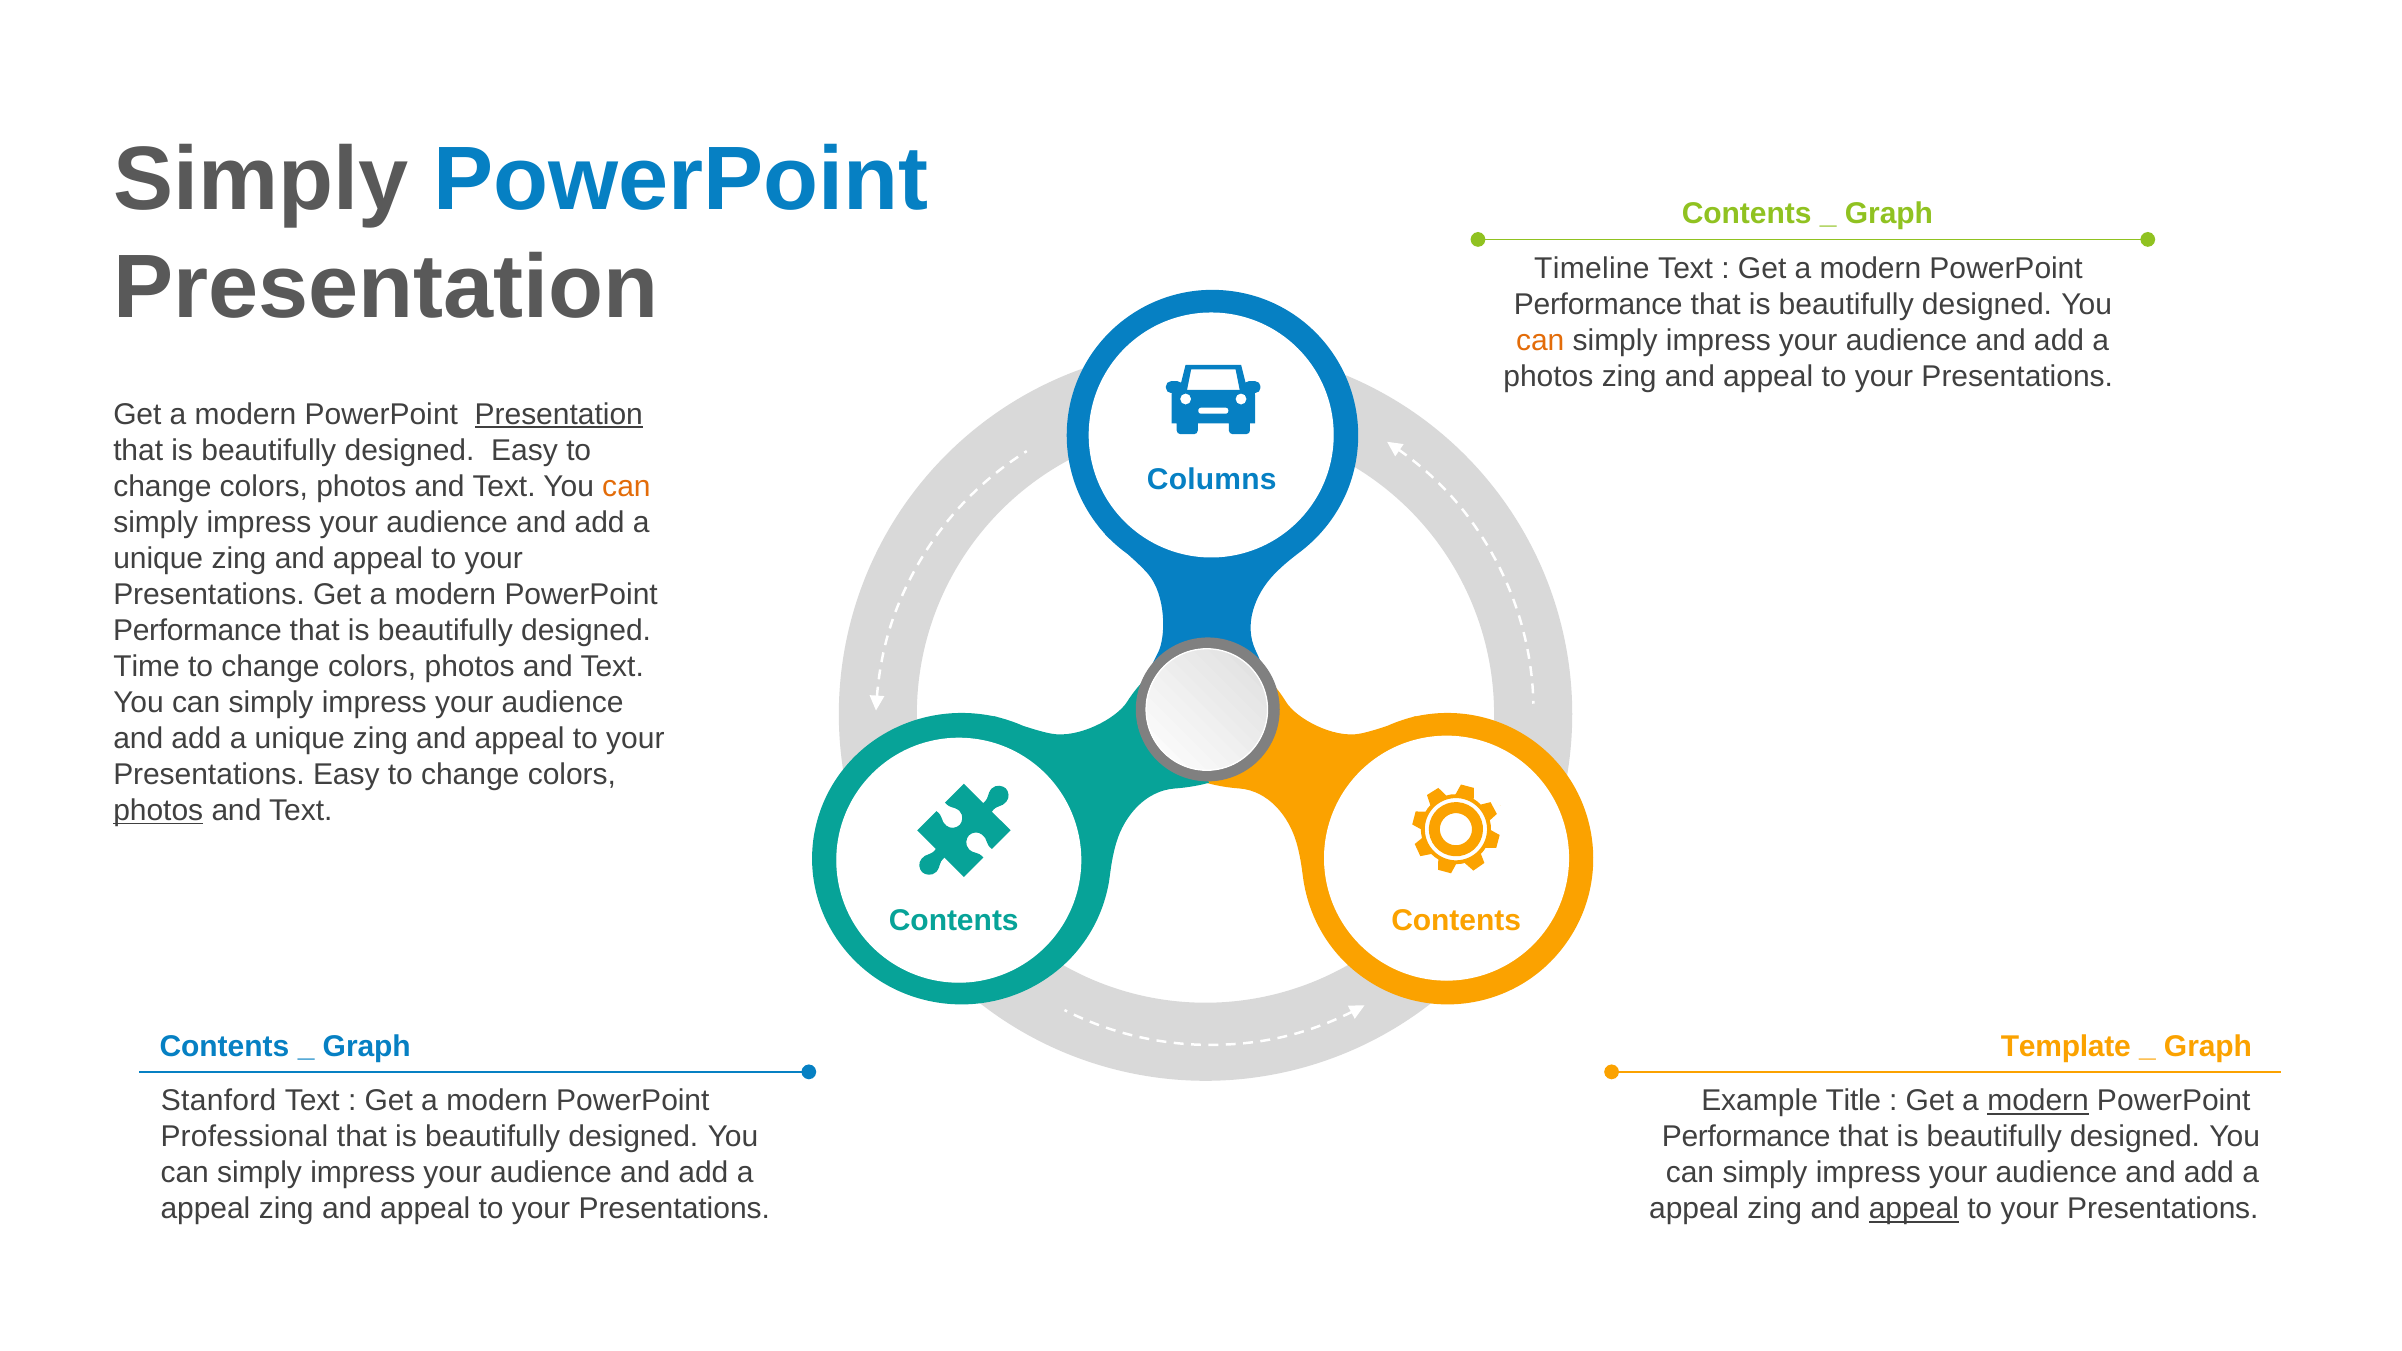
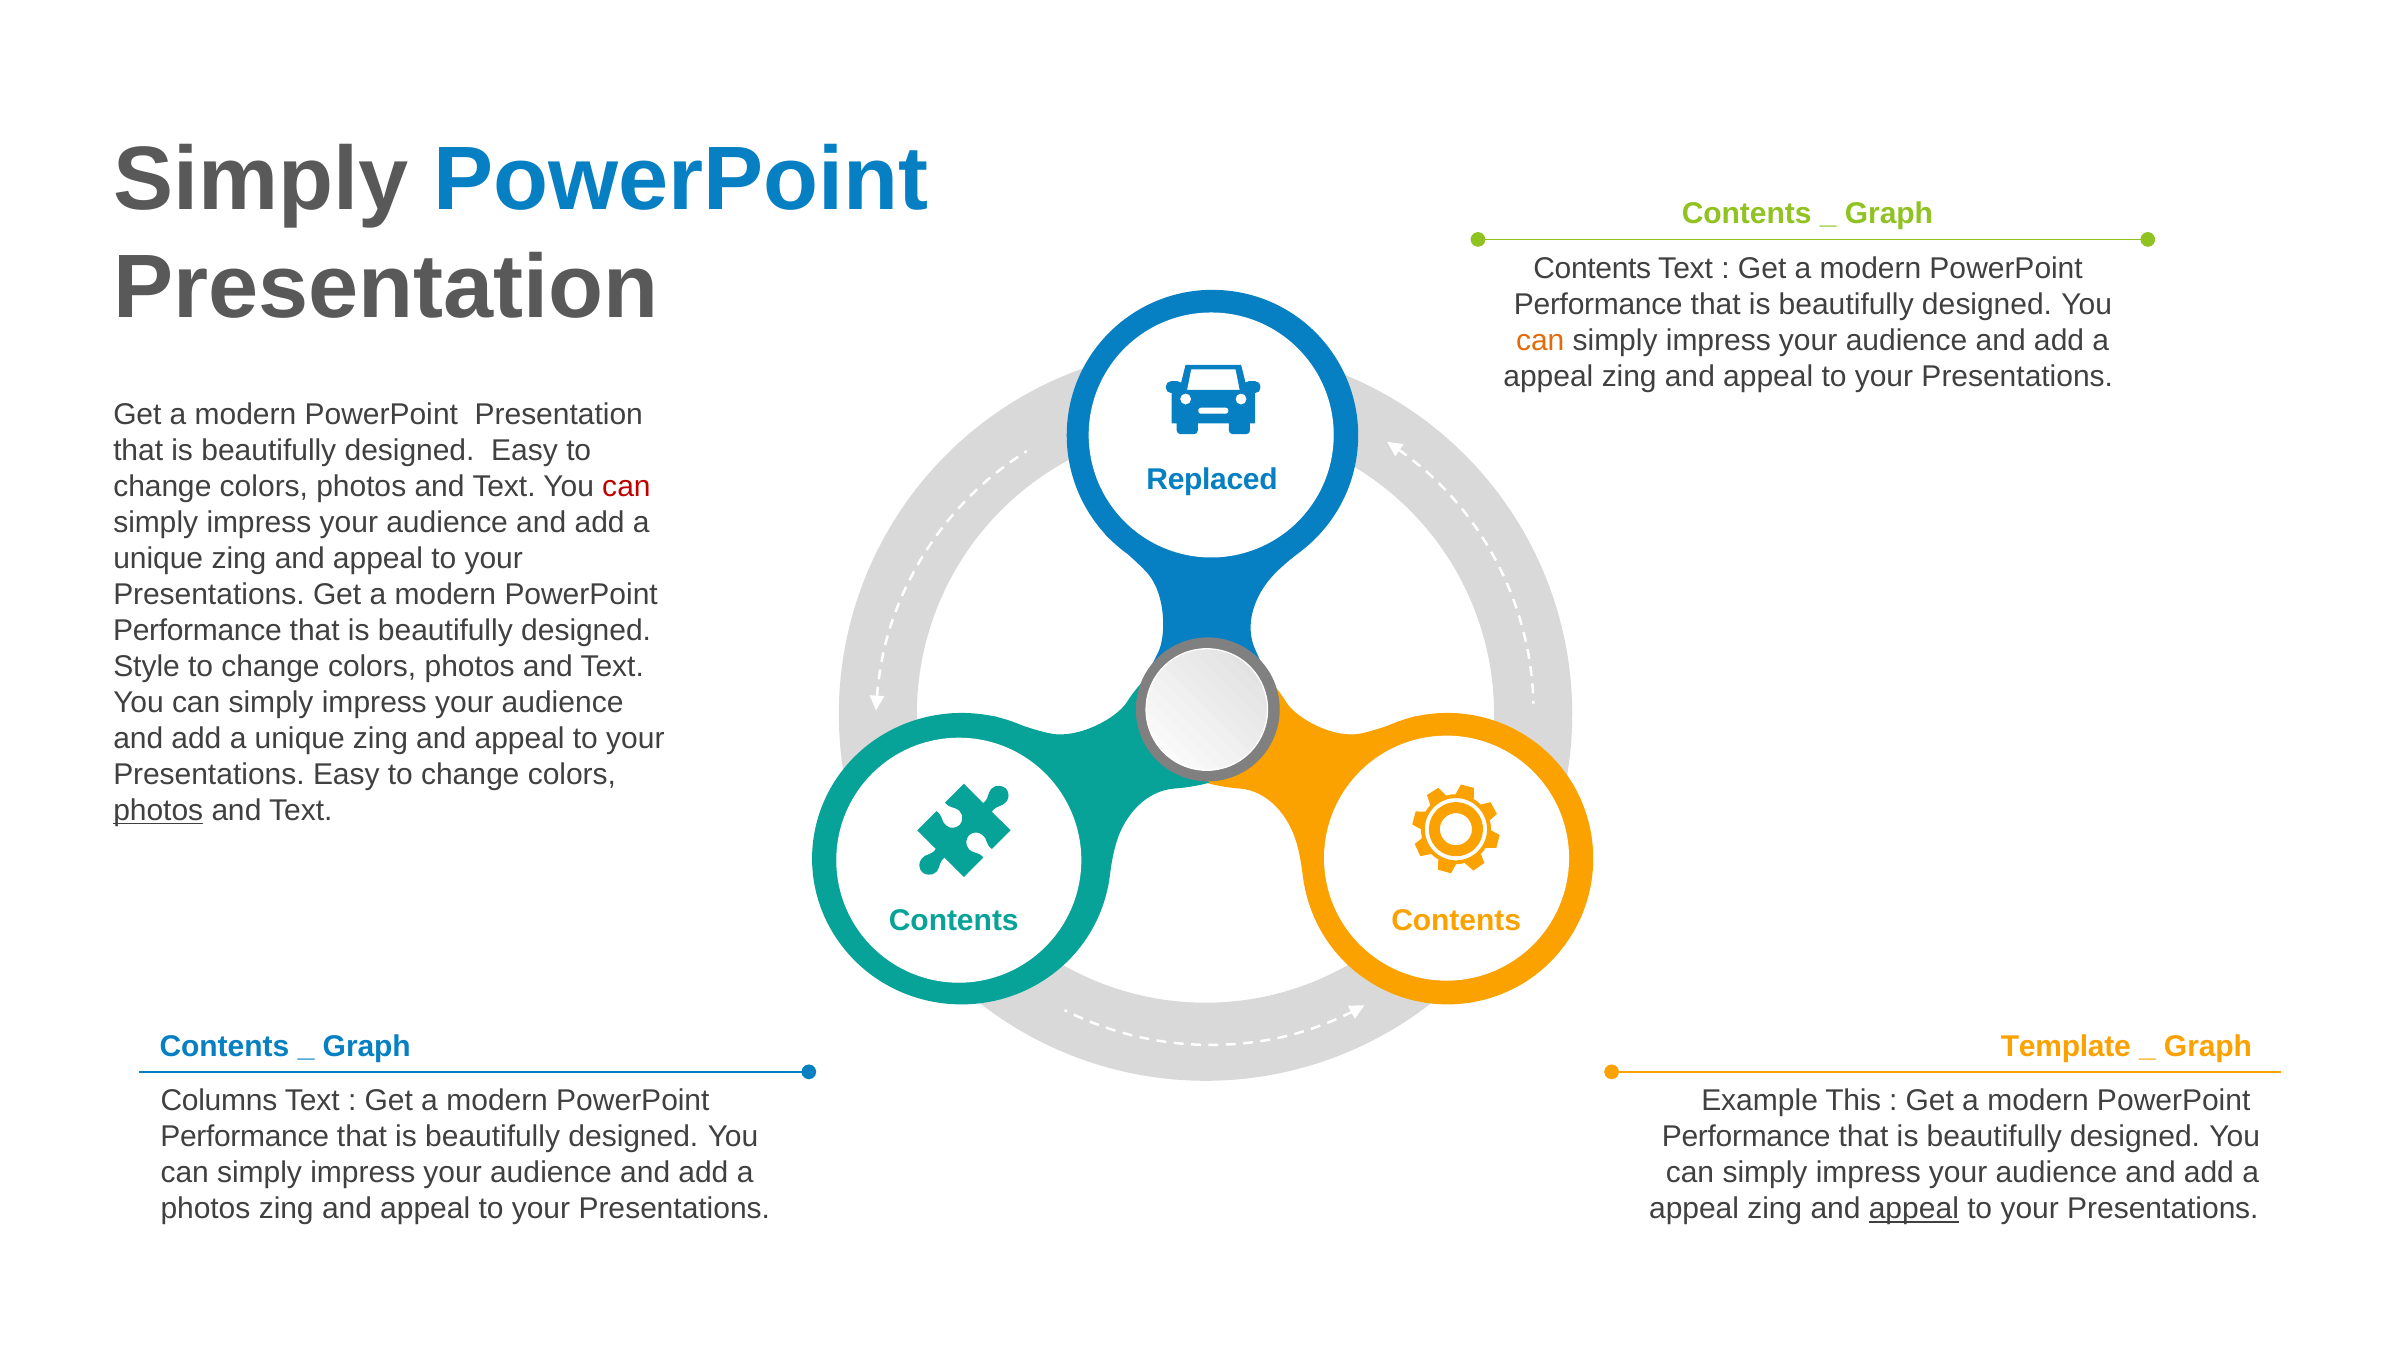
Timeline at (1592, 268): Timeline -> Contents
photos at (1548, 376): photos -> appeal
Presentation at (559, 414) underline: present -> none
Columns: Columns -> Replaced
can at (626, 487) colour: orange -> red
Time: Time -> Style
Stanford: Stanford -> Columns
Title: Title -> This
modern at (2038, 1101) underline: present -> none
Professional at (244, 1137): Professional -> Performance
appeal at (205, 1209): appeal -> photos
